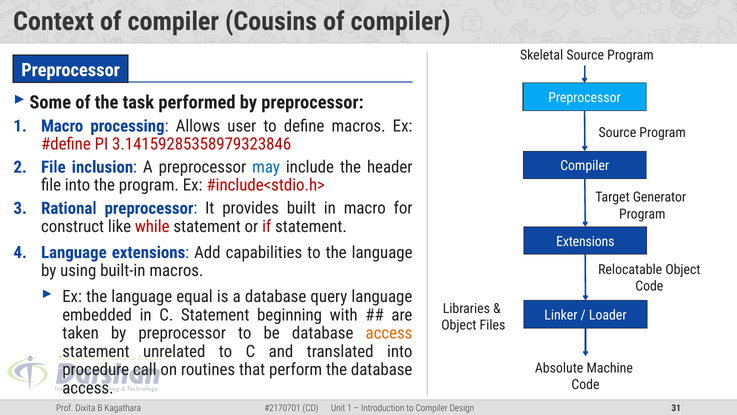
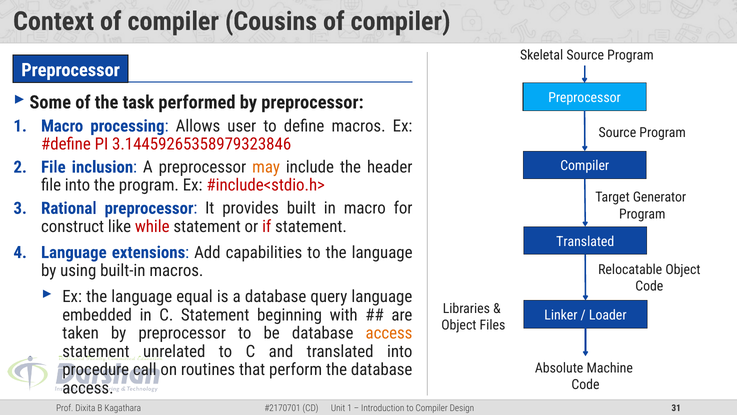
3.14159285358979323846: 3.14159285358979323846 -> 3.14459265358979323846
may colour: blue -> orange
Extensions at (585, 241): Extensions -> Translated
